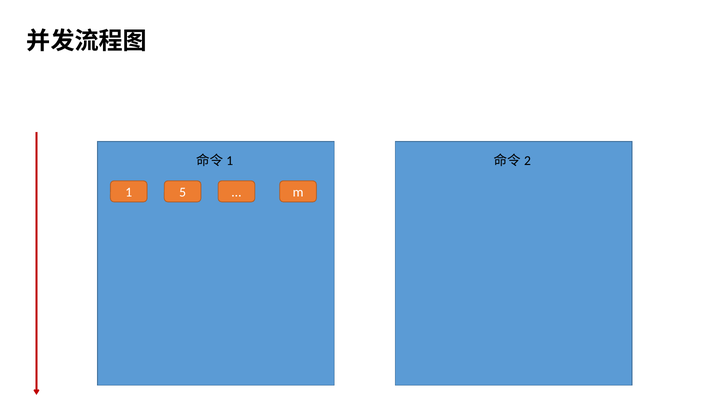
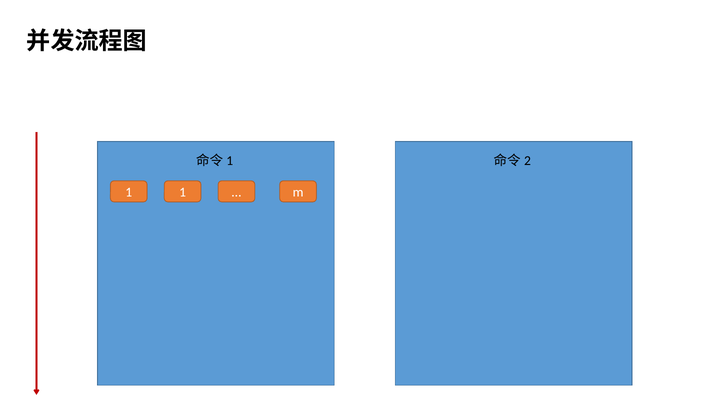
1 5: 5 -> 1
